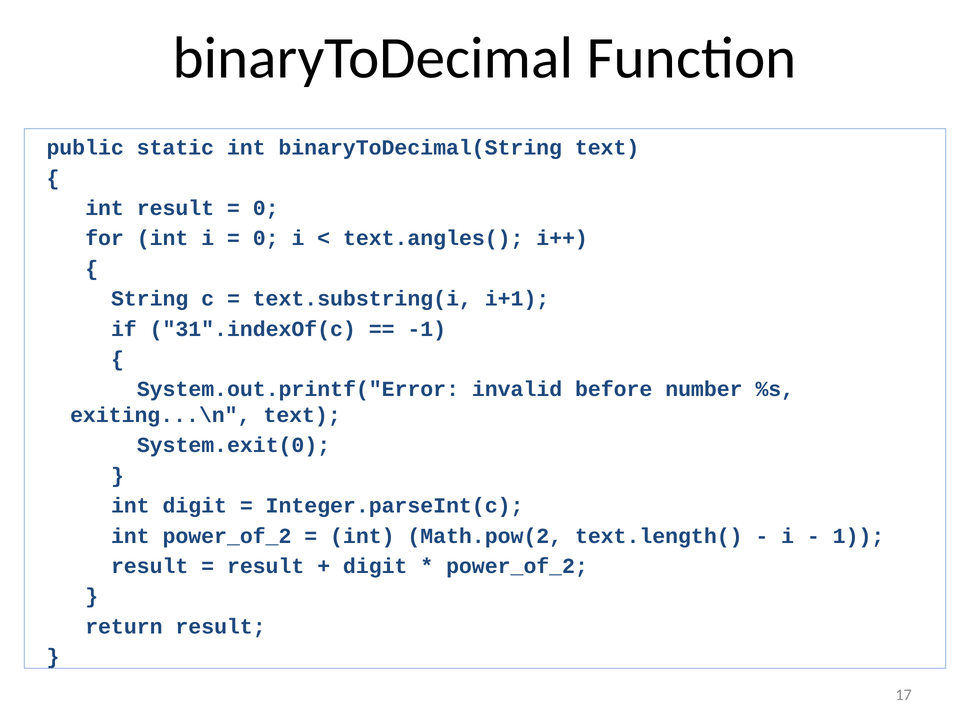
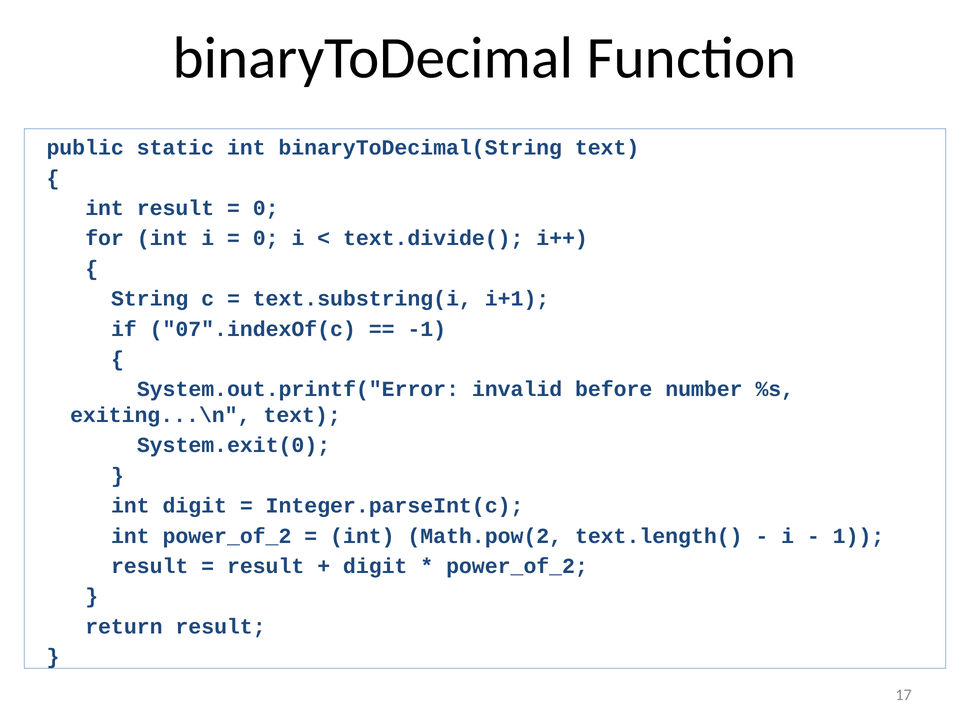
text.angles(: text.angles( -> text.divide(
31".indexOf(c: 31".indexOf(c -> 07".indexOf(c
